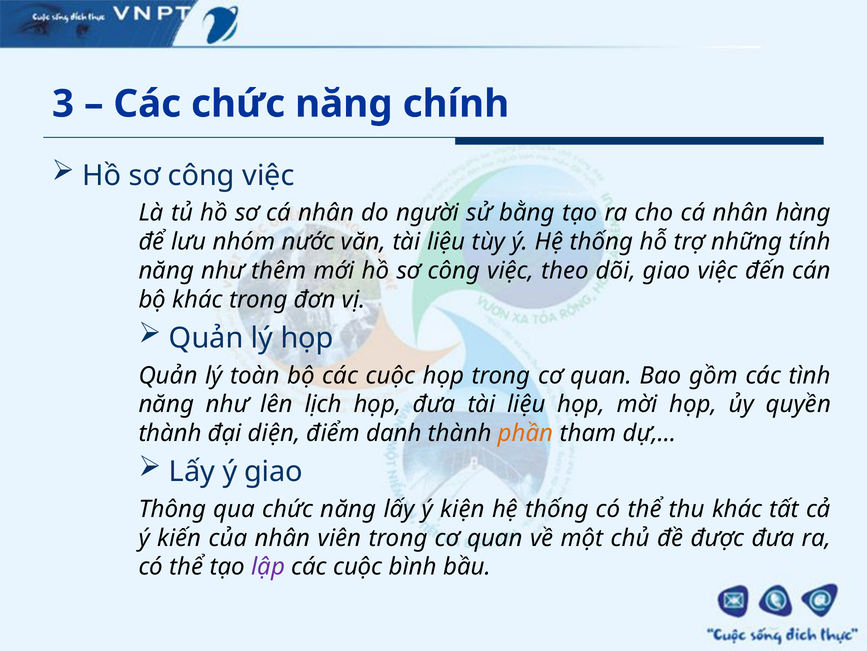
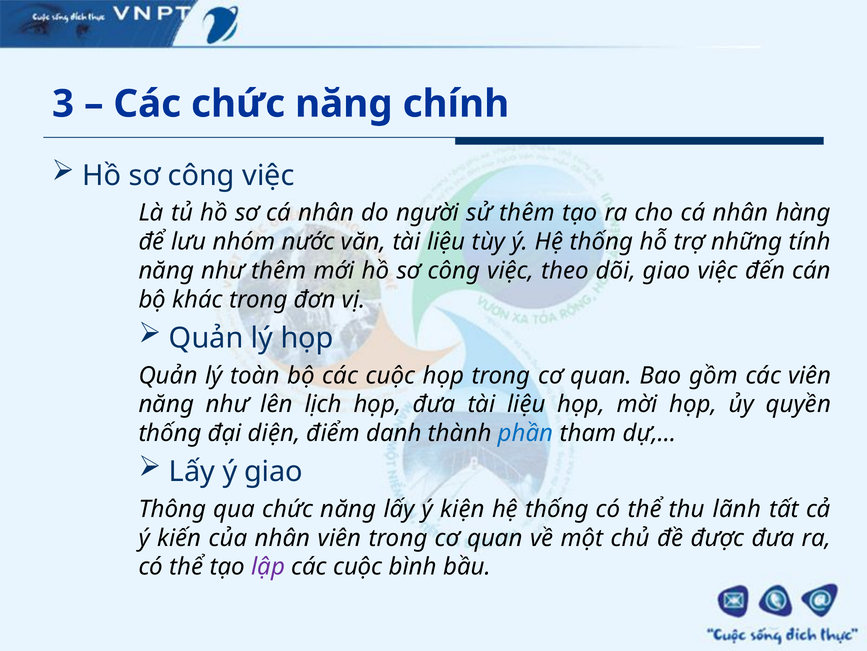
sử bằng: bằng -> thêm
các tình: tình -> viên
thành at (170, 433): thành -> thống
phần colour: orange -> blue
thu khác: khác -> lãnh
